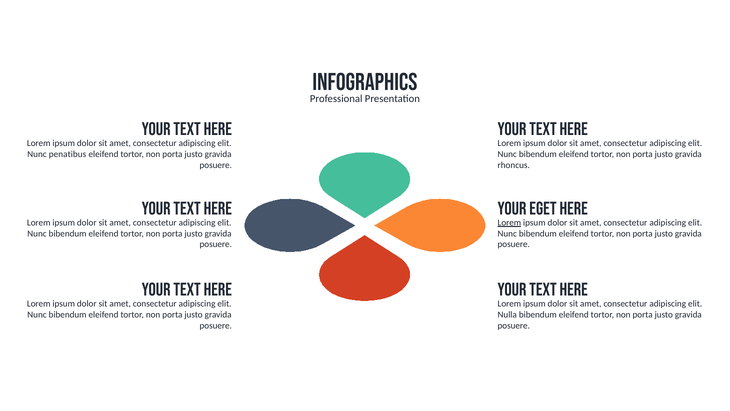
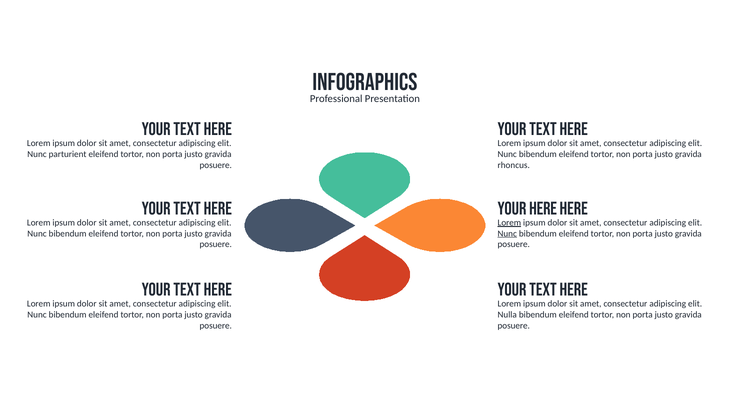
penatibus: penatibus -> parturient
Your eget: eget -> here
Nunc at (507, 233) underline: none -> present
